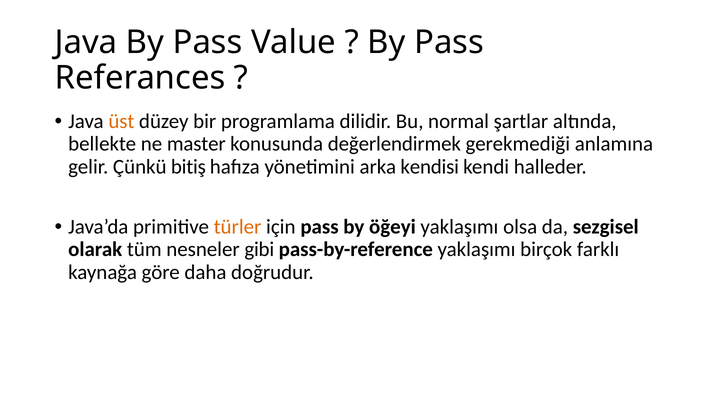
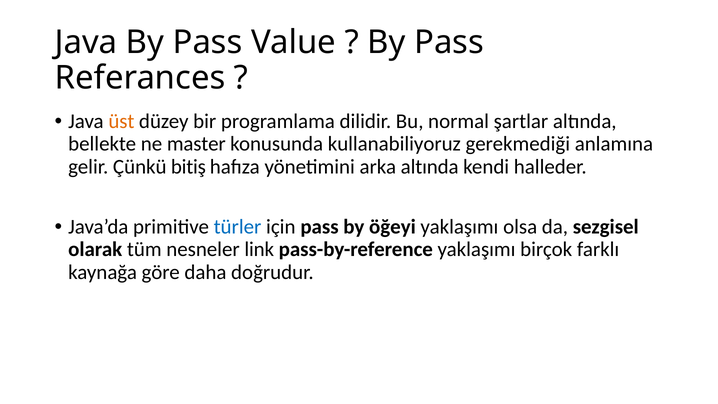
değerlendirmek: değerlendirmek -> kullanabiliyoruz
arka kendisi: kendisi -> altında
türler colour: orange -> blue
gibi: gibi -> link
